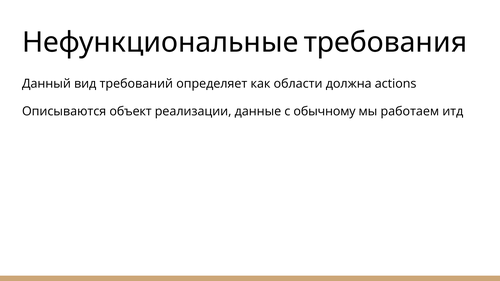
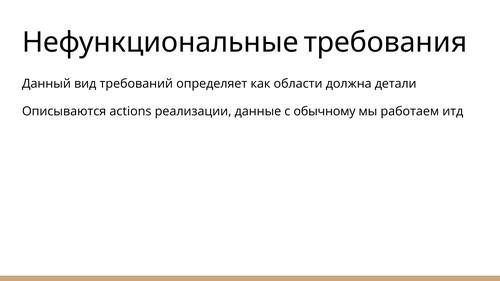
actions: actions -> детали
объект: объект -> actions
